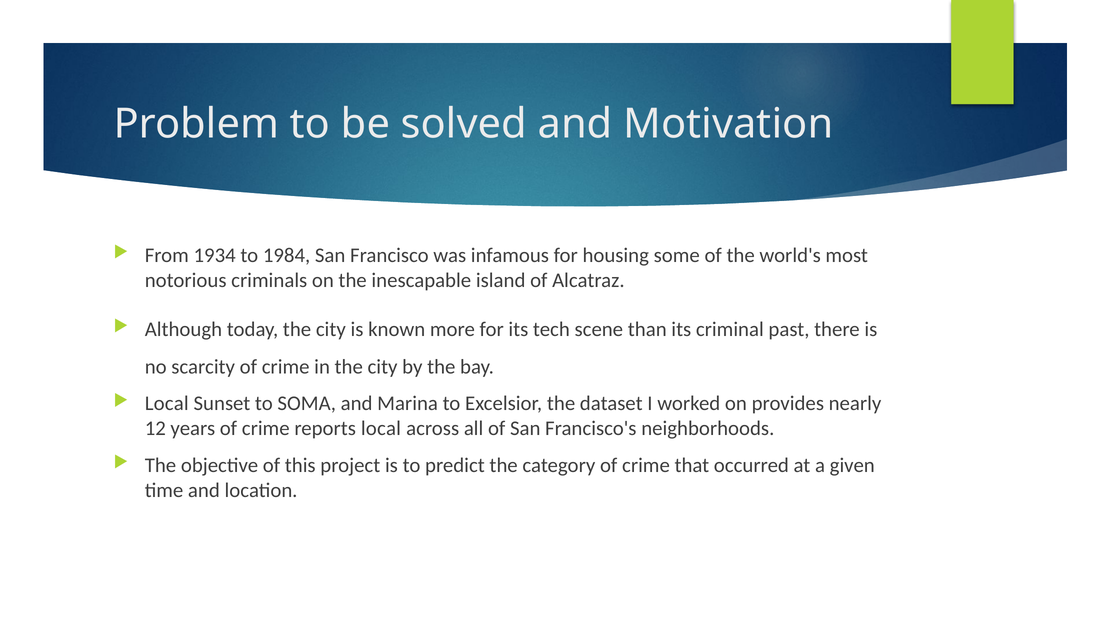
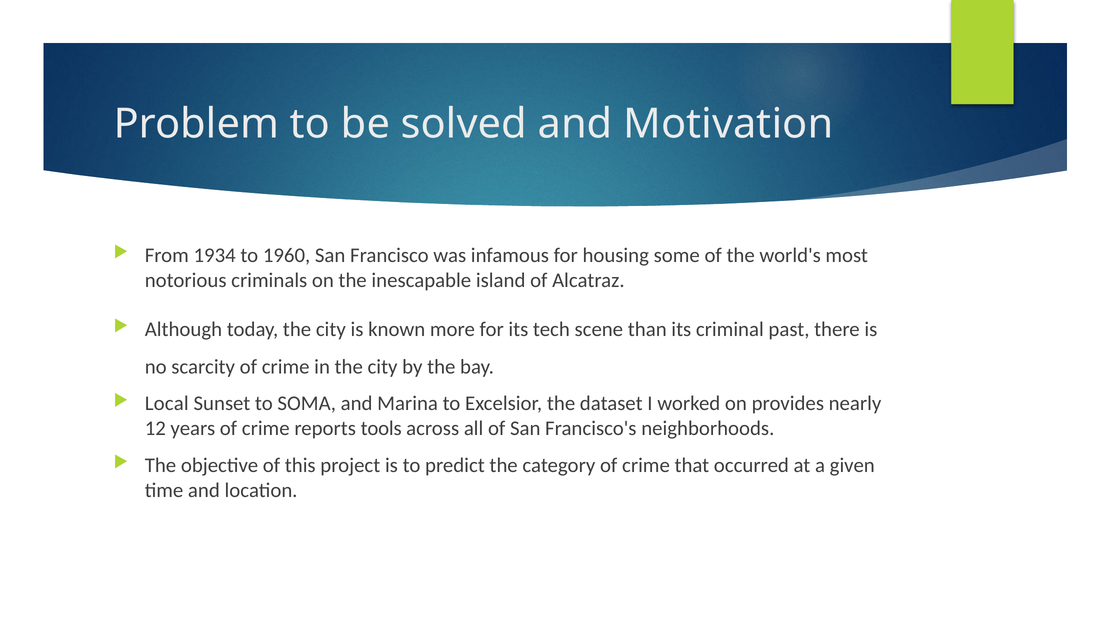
1984: 1984 -> 1960
reports local: local -> tools
